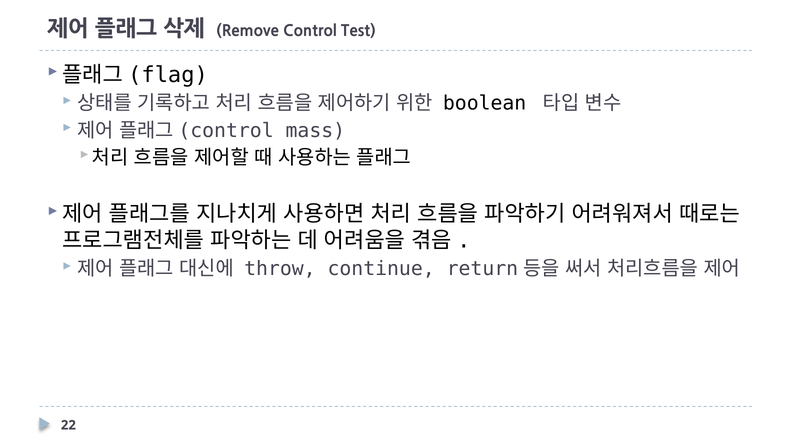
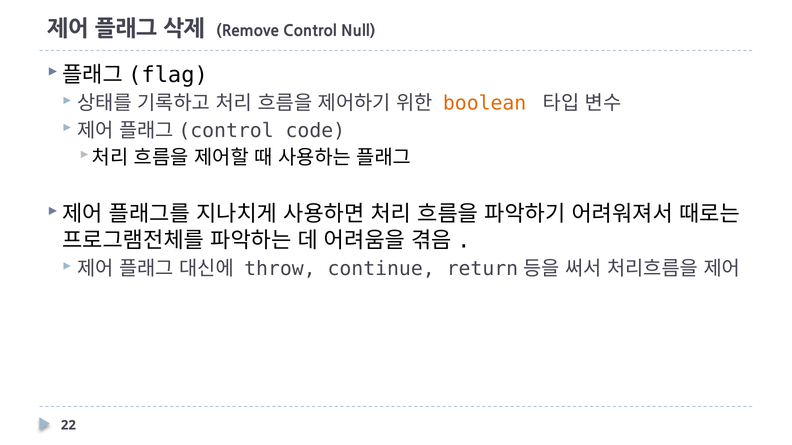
Test: Test -> Null
boolean colour: black -> orange
mass: mass -> code
